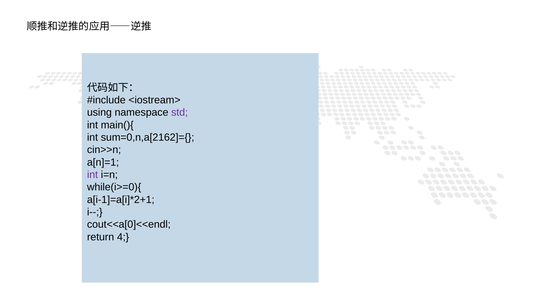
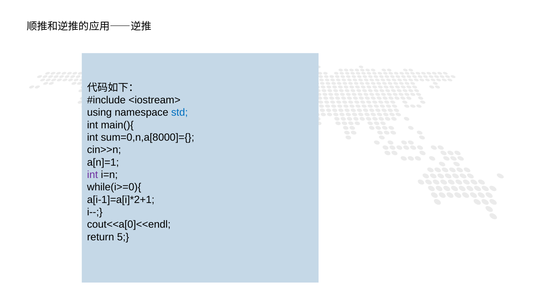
std colour: purple -> blue
sum=0,n,a[2162]={: sum=0,n,a[2162]={ -> sum=0,n,a[8000]={
4: 4 -> 5
